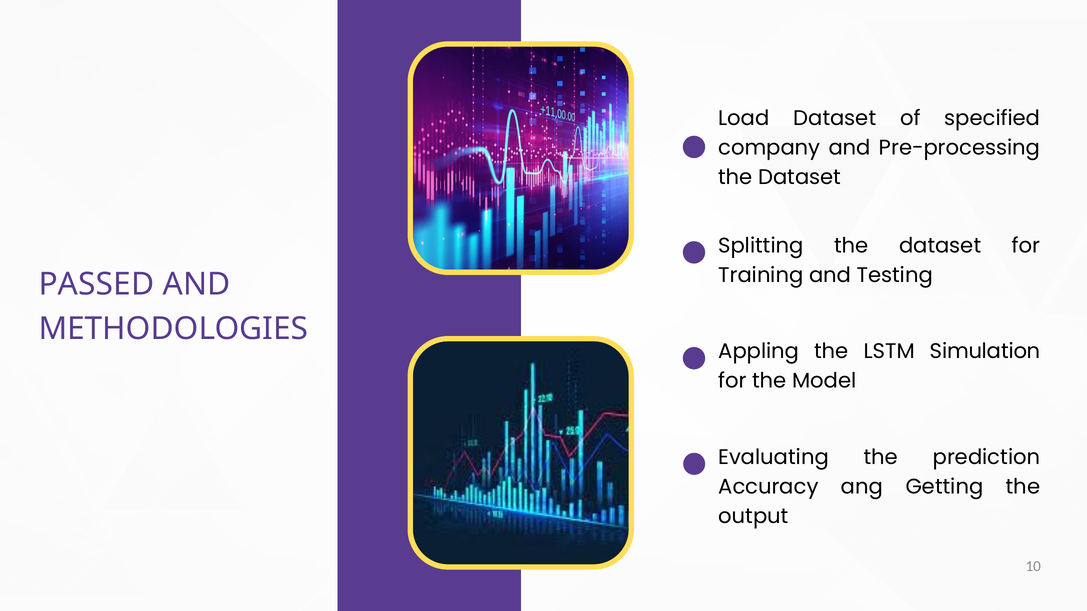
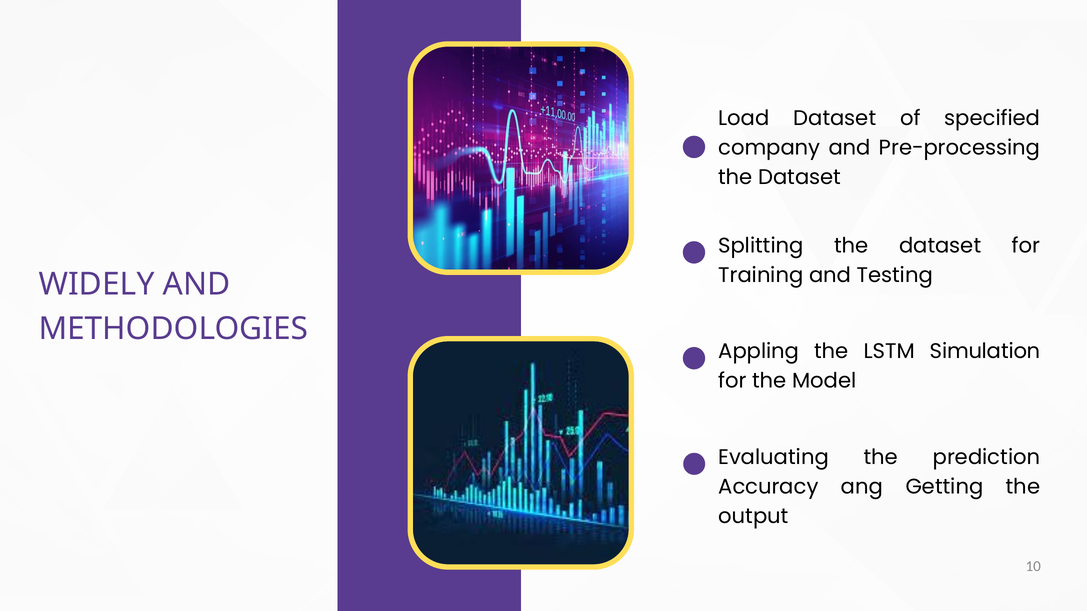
PASSED: PASSED -> WIDELY
